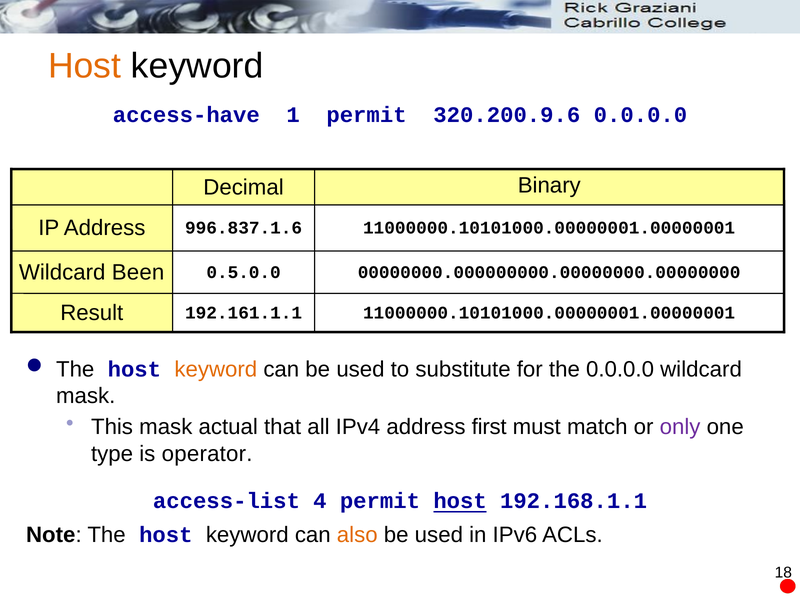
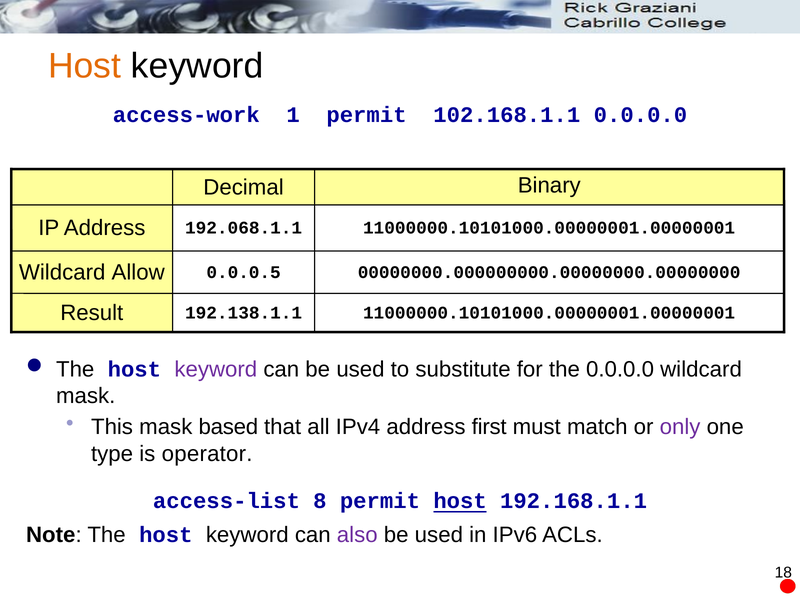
access-have: access-have -> access-work
320.200.9.6: 320.200.9.6 -> 102.168.1.1
996.837.1.6: 996.837.1.6 -> 192.068.1.1
Been: Been -> Allow
0.5.0.0: 0.5.0.0 -> 0.0.0.5
192.161.1.1: 192.161.1.1 -> 192.138.1.1
keyword at (216, 369) colour: orange -> purple
actual: actual -> based
4: 4 -> 8
also colour: orange -> purple
